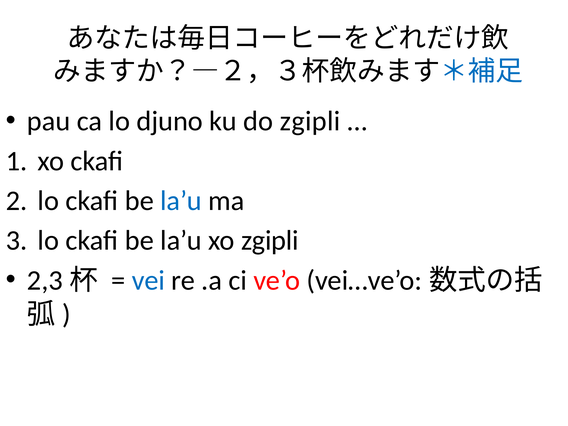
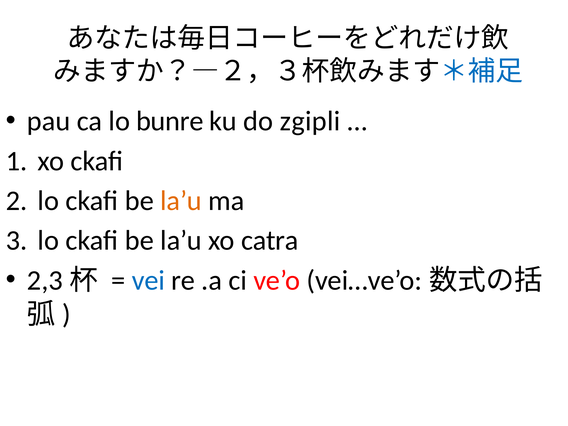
djuno: djuno -> bunre
la’u at (181, 201) colour: blue -> orange
xo zgipli: zgipli -> catra
